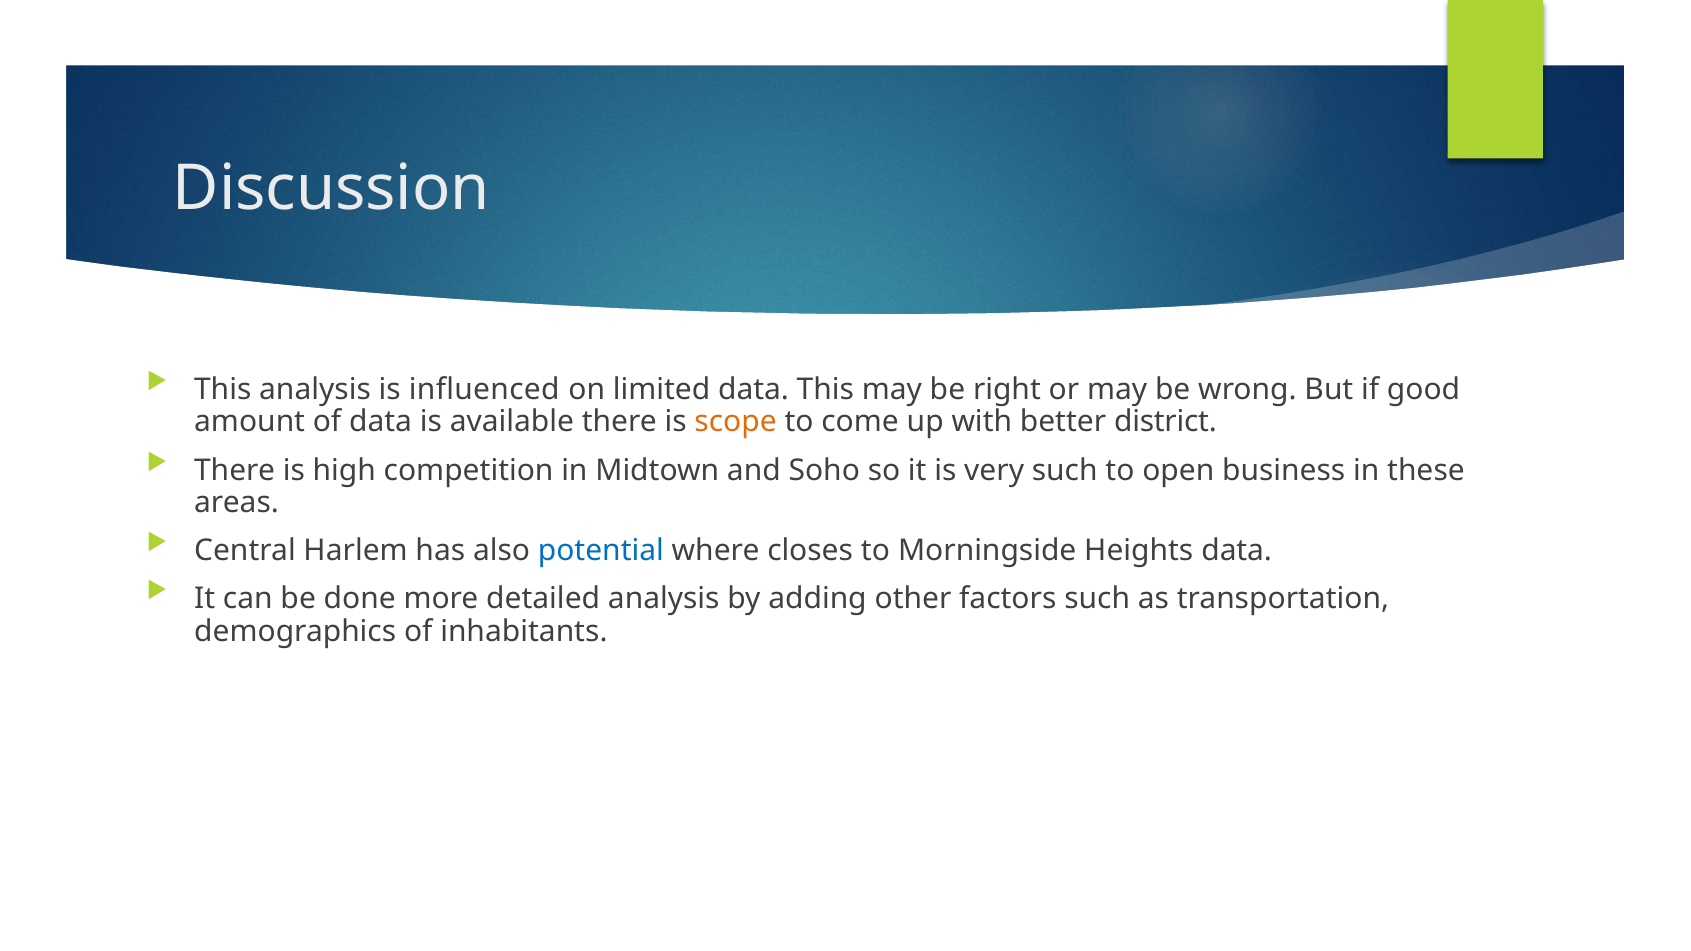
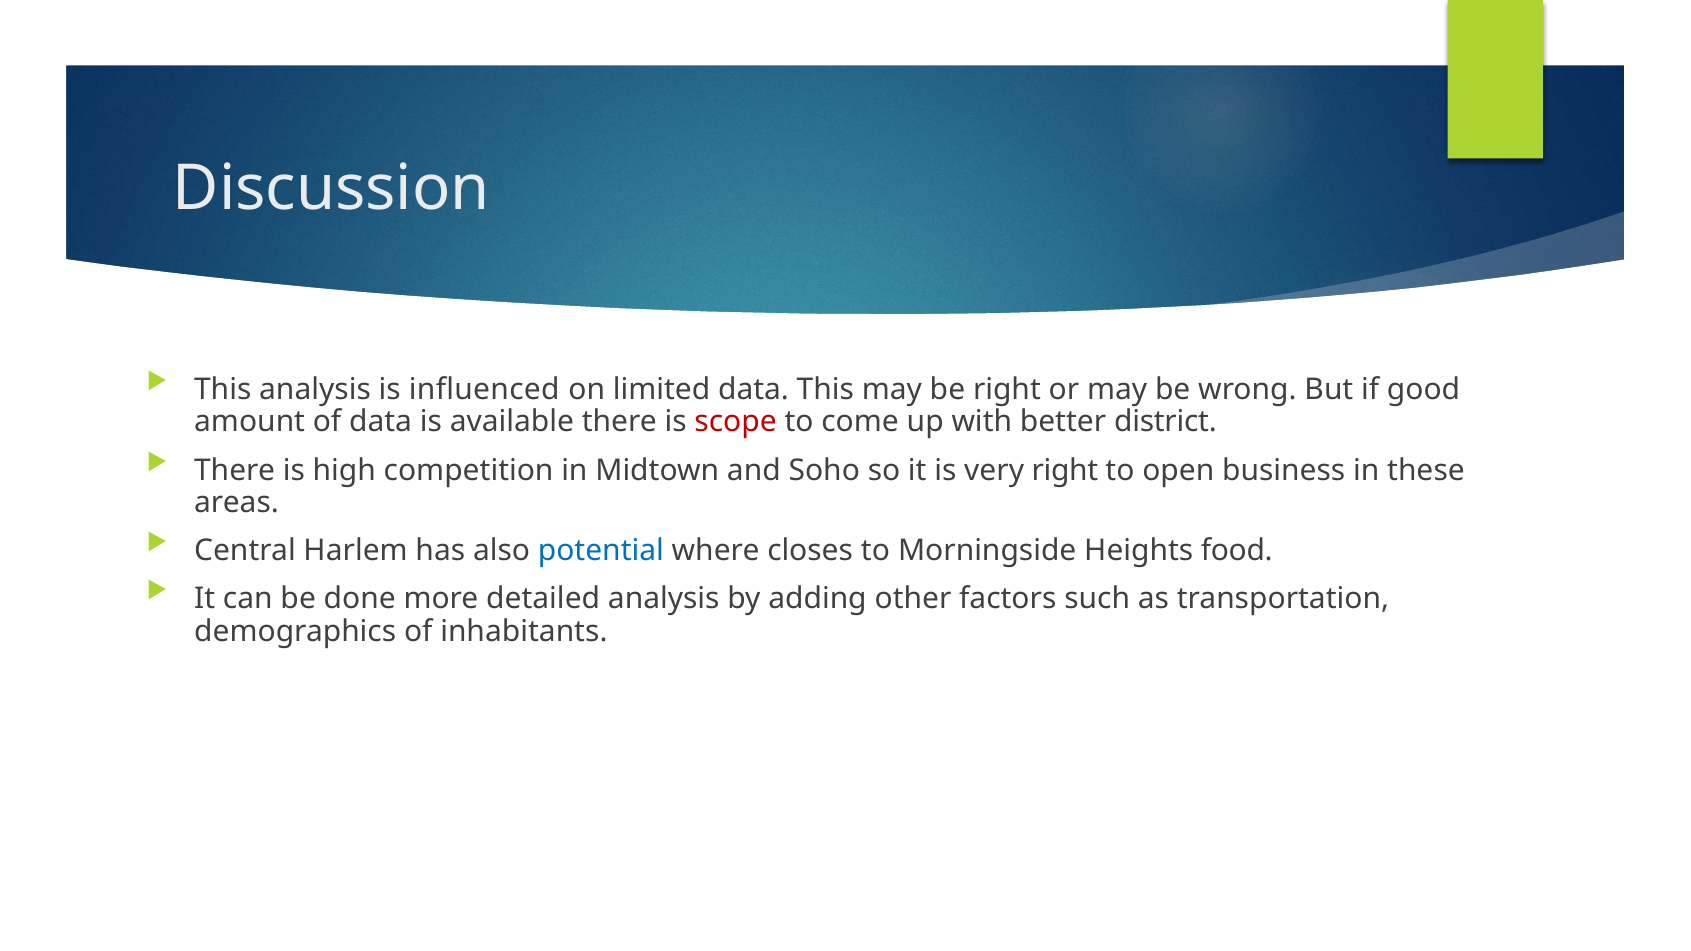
scope colour: orange -> red
very such: such -> right
Heights data: data -> food
